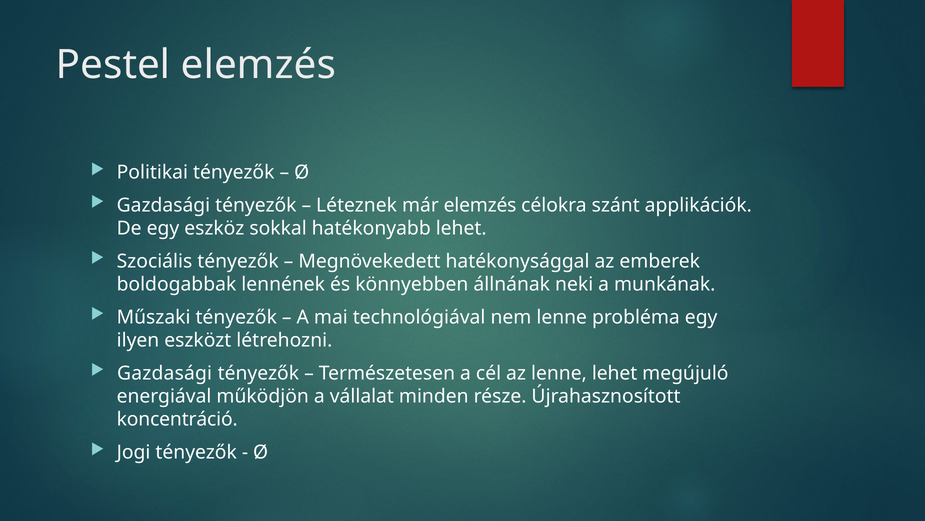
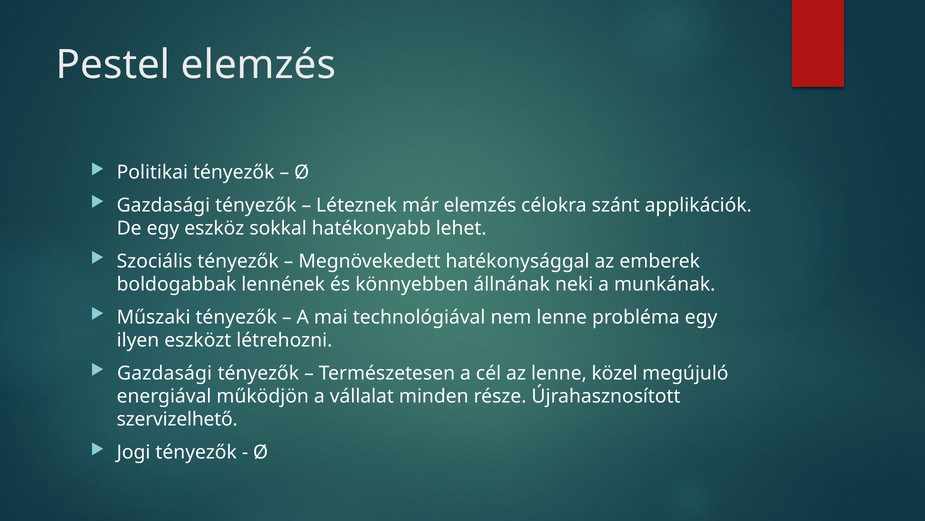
lenne lehet: lehet -> közel
koncentráció: koncentráció -> szervizelhető
